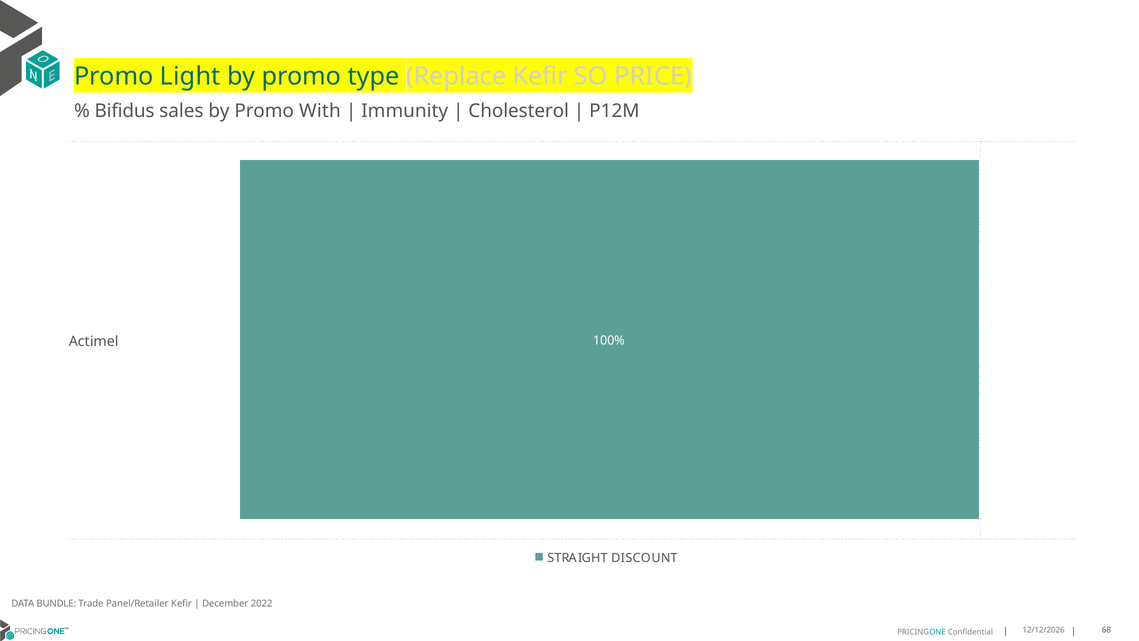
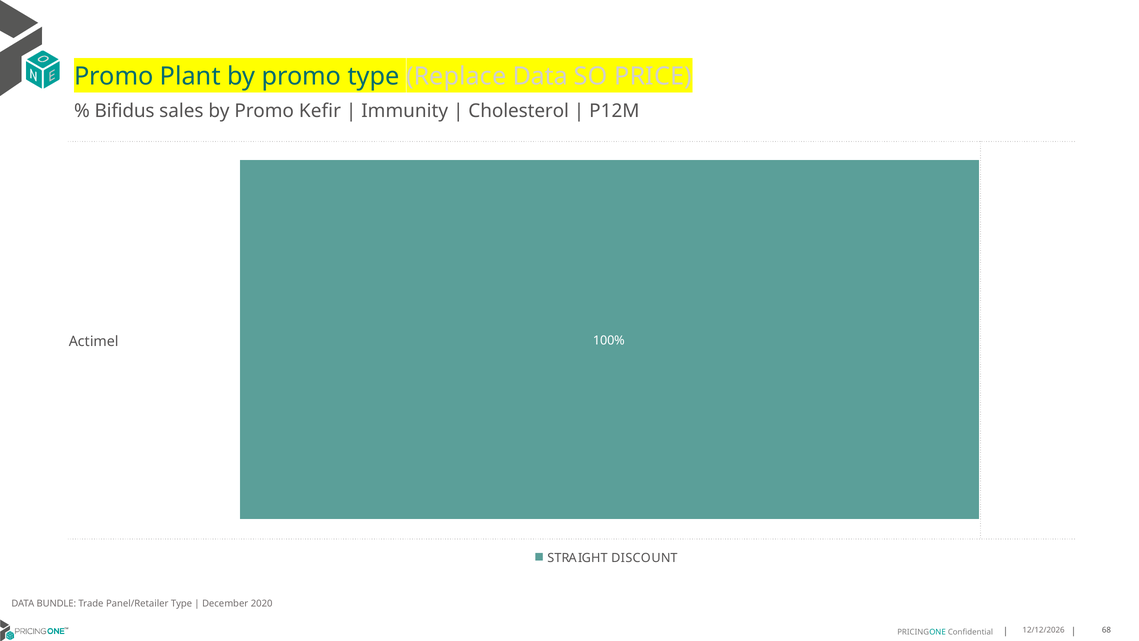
Light: Light -> Plant
Replace Kefir: Kefir -> Data
With: With -> Kefir
Panel/Retailer Kefir: Kefir -> Type
2022: 2022 -> 2020
